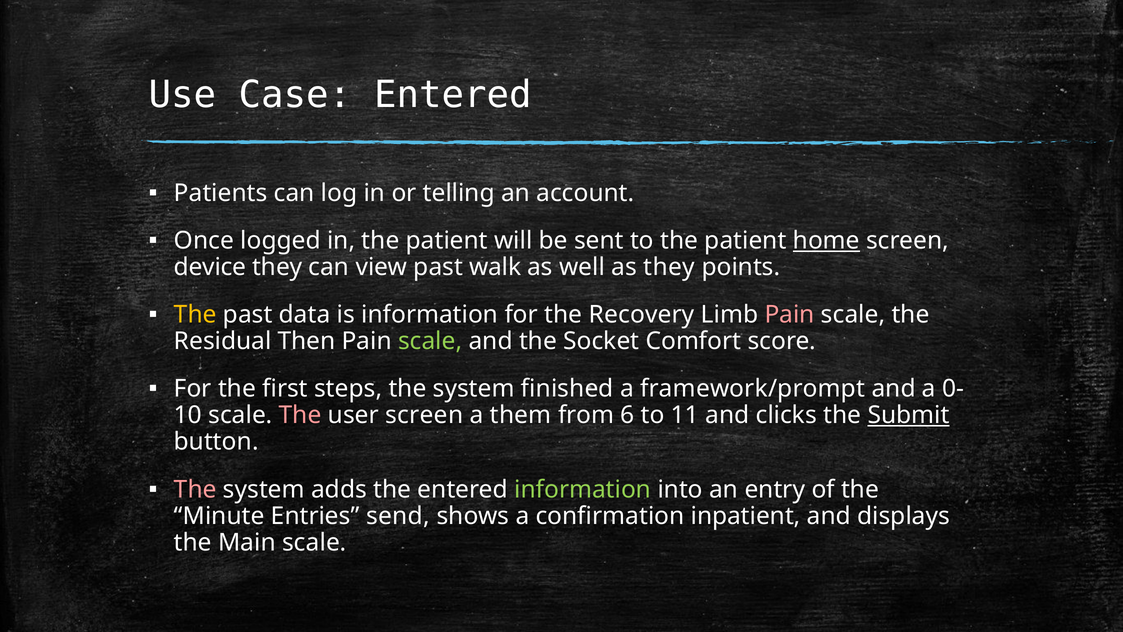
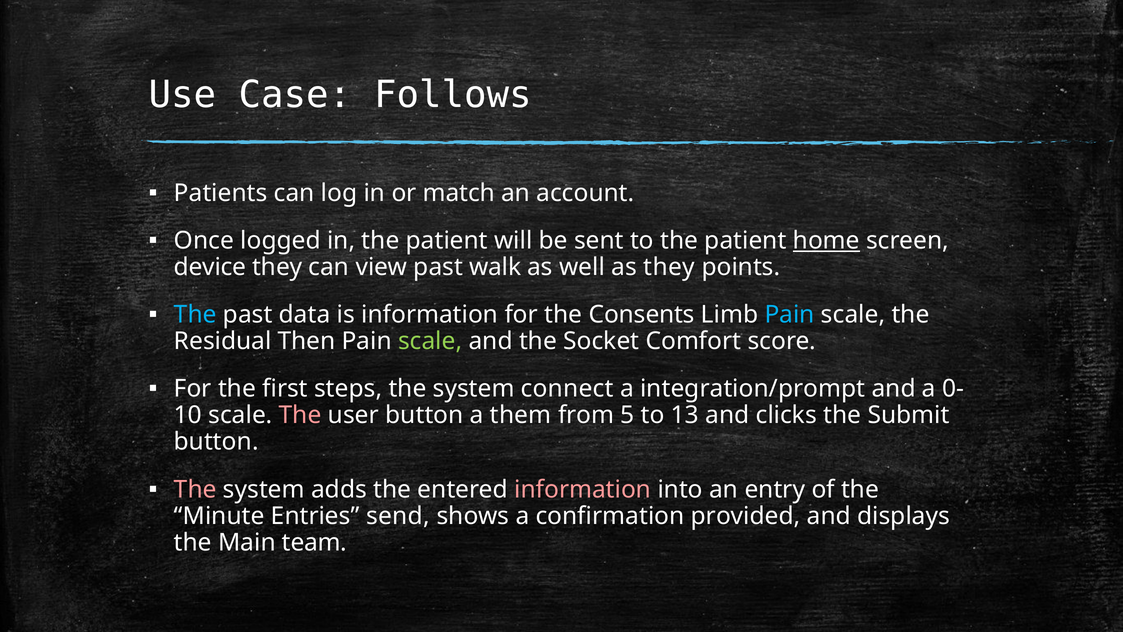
Case Entered: Entered -> Follows
telling: telling -> match
The at (195, 315) colour: yellow -> light blue
Recovery: Recovery -> Consents
Pain at (790, 315) colour: pink -> light blue
finished: finished -> connect
framework/prompt: framework/prompt -> integration/prompt
user screen: screen -> button
6: 6 -> 5
11: 11 -> 13
Submit underline: present -> none
information at (583, 489) colour: light green -> pink
inpatient: inpatient -> provided
Main scale: scale -> team
